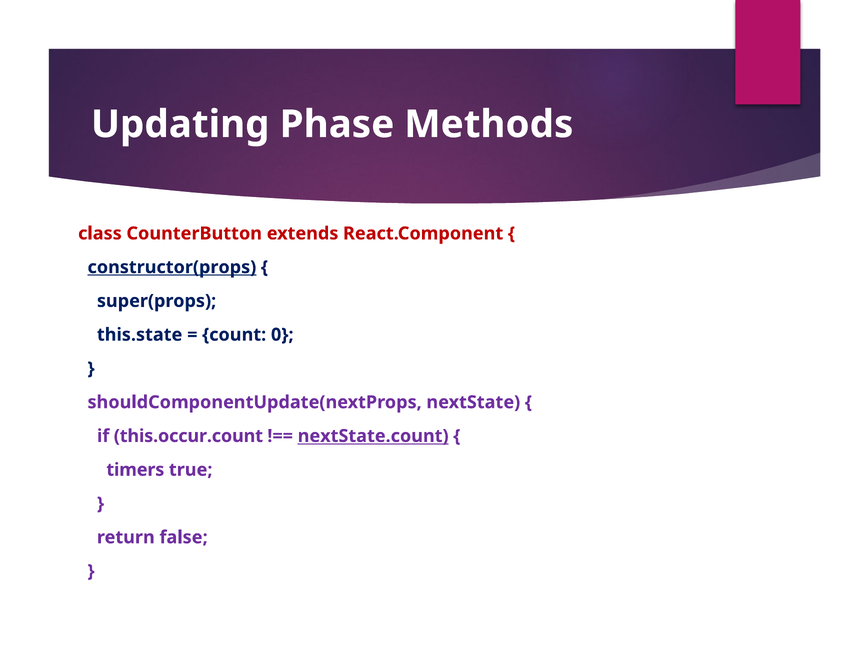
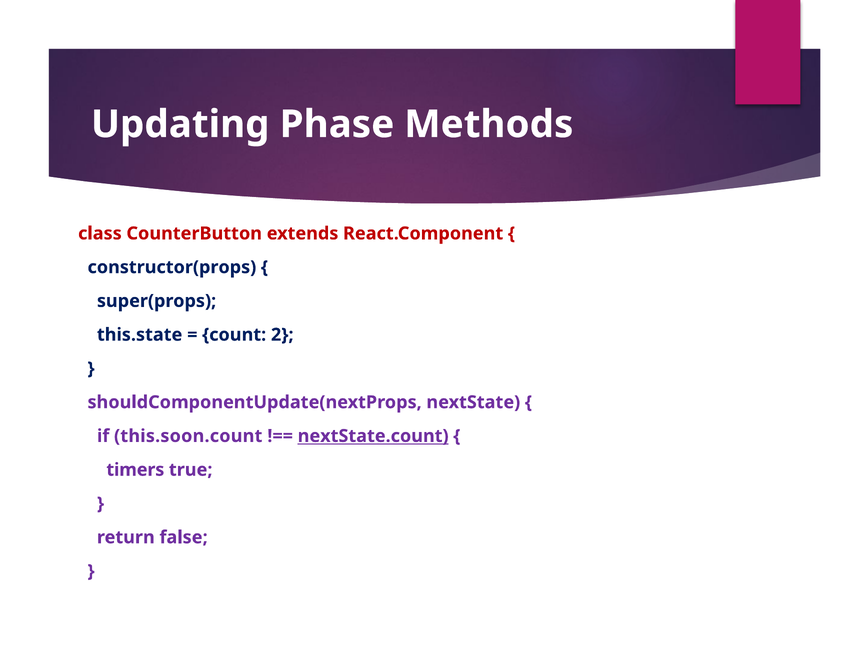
constructor(props underline: present -> none
0: 0 -> 2
this.occur.count: this.occur.count -> this.soon.count
